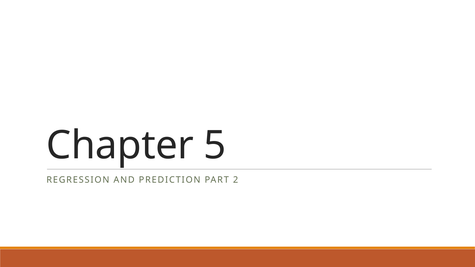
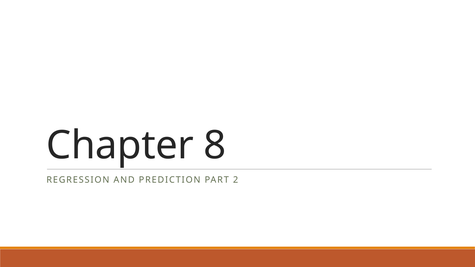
5: 5 -> 8
